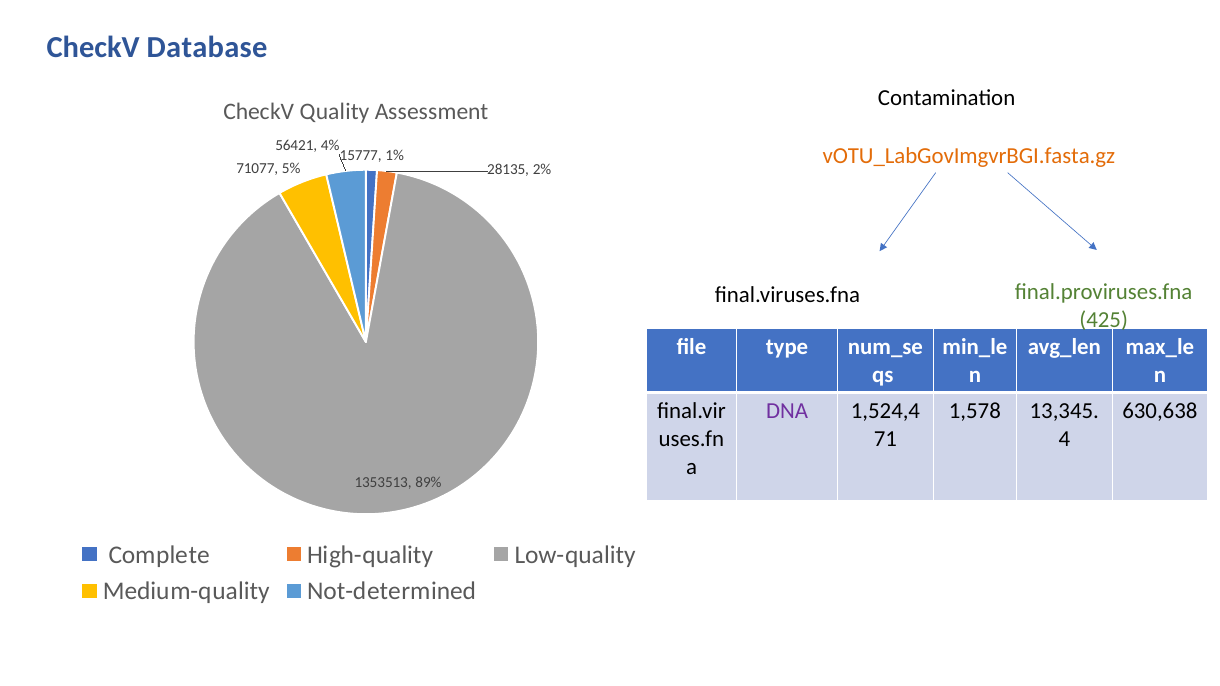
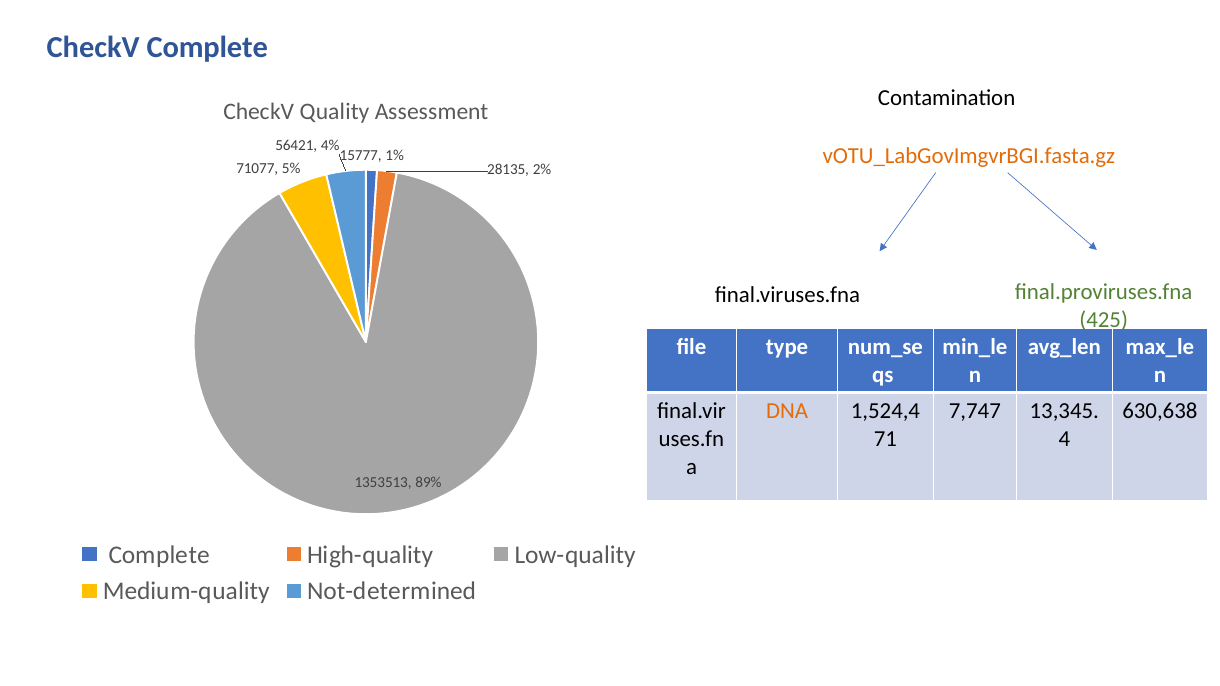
CheckV Database: Database -> Complete
DNA colour: purple -> orange
1,578: 1,578 -> 7,747
